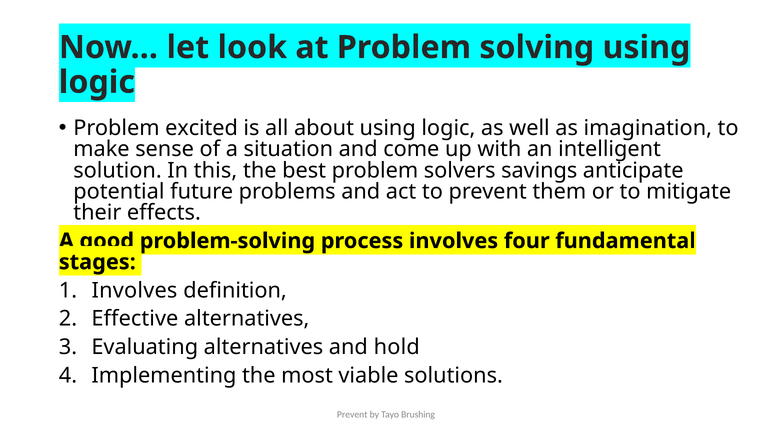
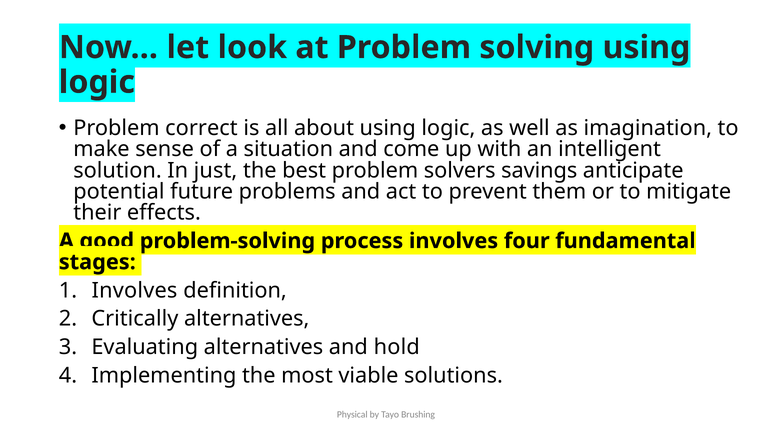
excited: excited -> correct
this: this -> just
Effective: Effective -> Critically
Prevent at (352, 415): Prevent -> Physical
